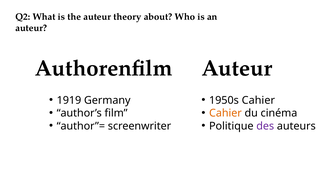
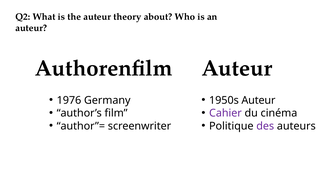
1919: 1919 -> 1976
1950s Cahier: Cahier -> Auteur
Cahier at (225, 113) colour: orange -> purple
